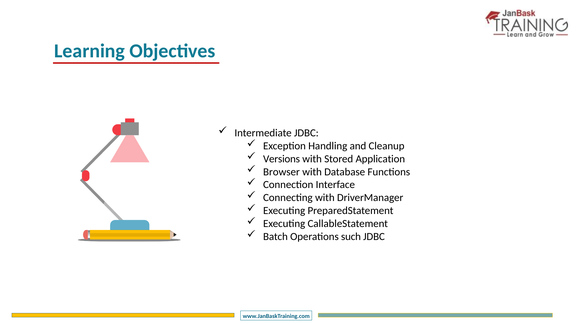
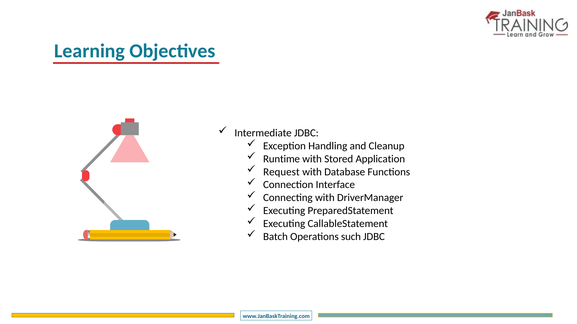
Versions: Versions -> Runtime
Browser: Browser -> Request
